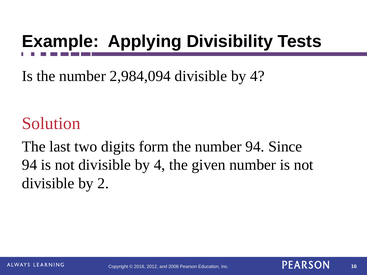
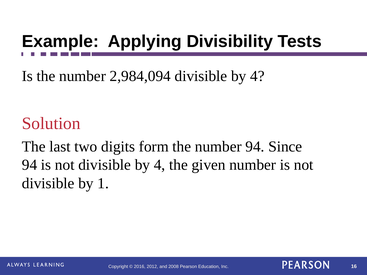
2: 2 -> 1
